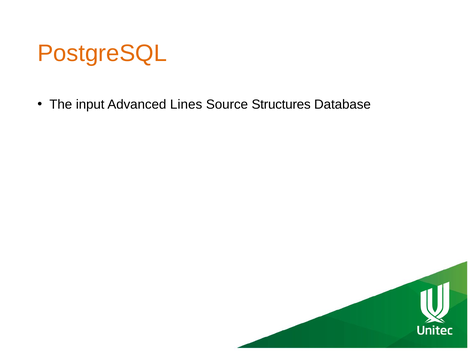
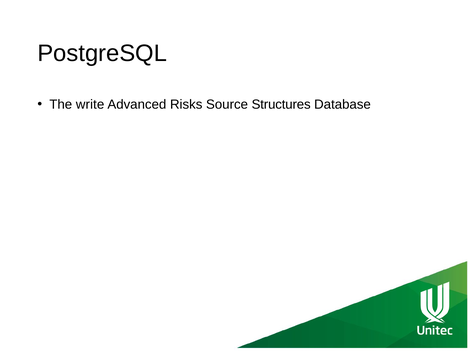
PostgreSQL colour: orange -> black
input: input -> write
Lines: Lines -> Risks
